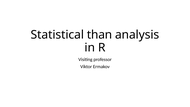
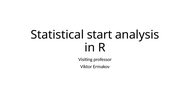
than: than -> start
